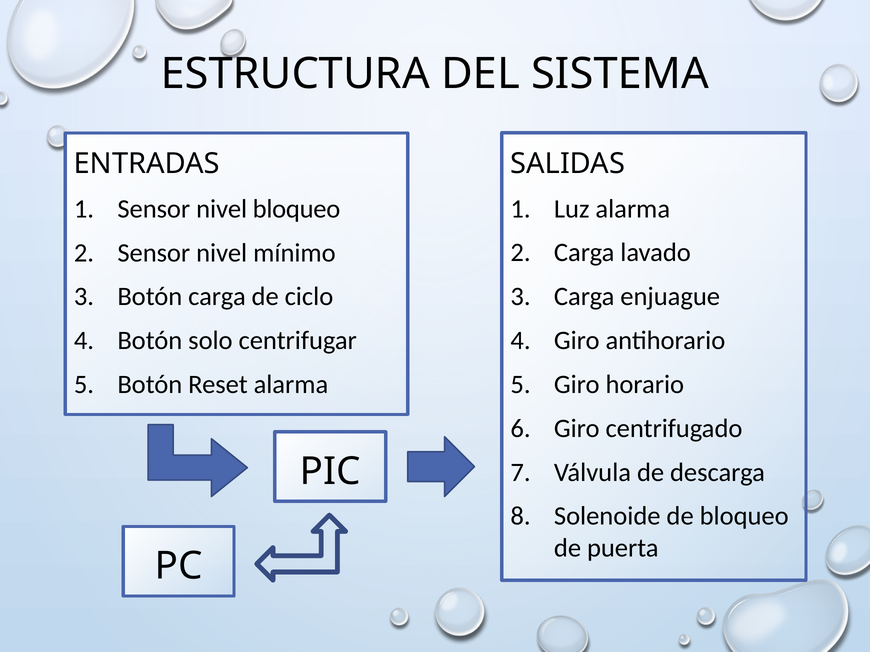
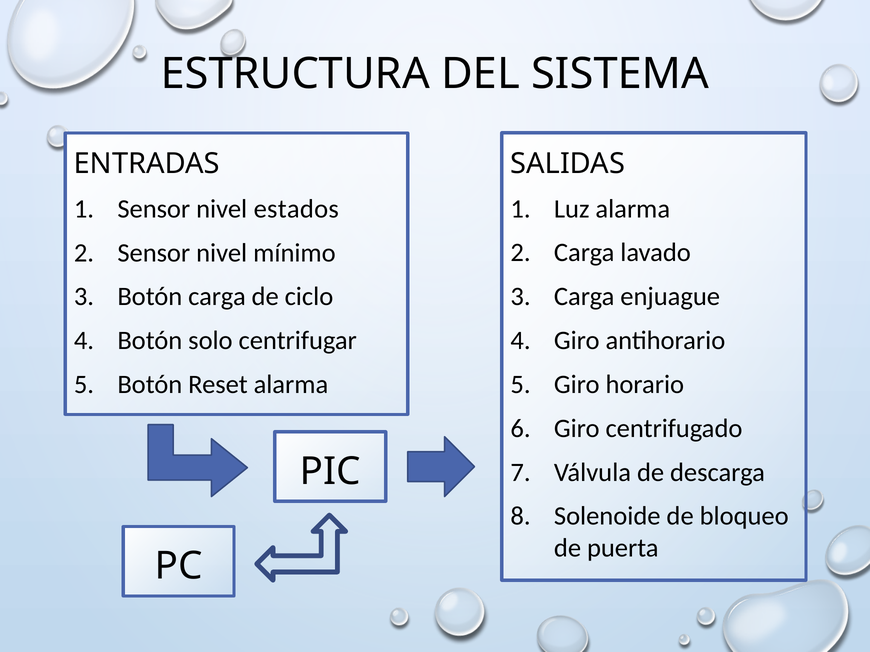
nivel bloqueo: bloqueo -> estados
